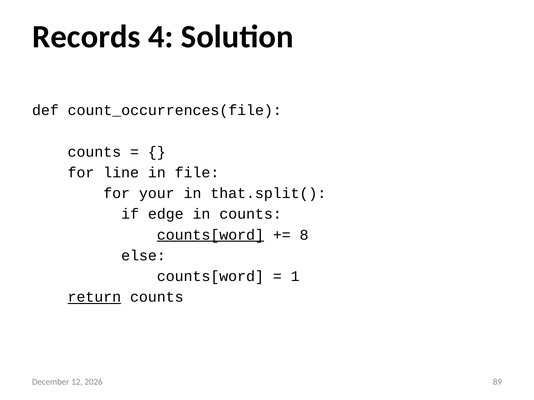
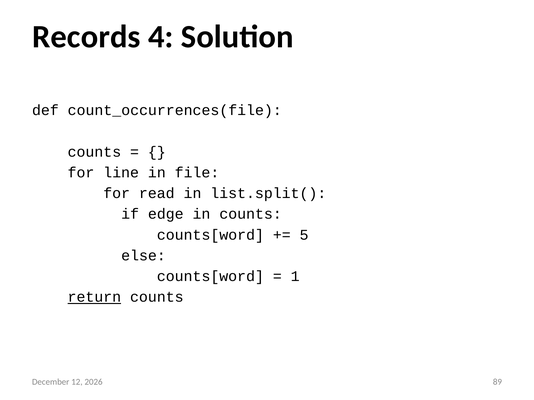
your: your -> read
that.split(: that.split( -> list.split(
counts[word at (210, 235) underline: present -> none
8: 8 -> 5
